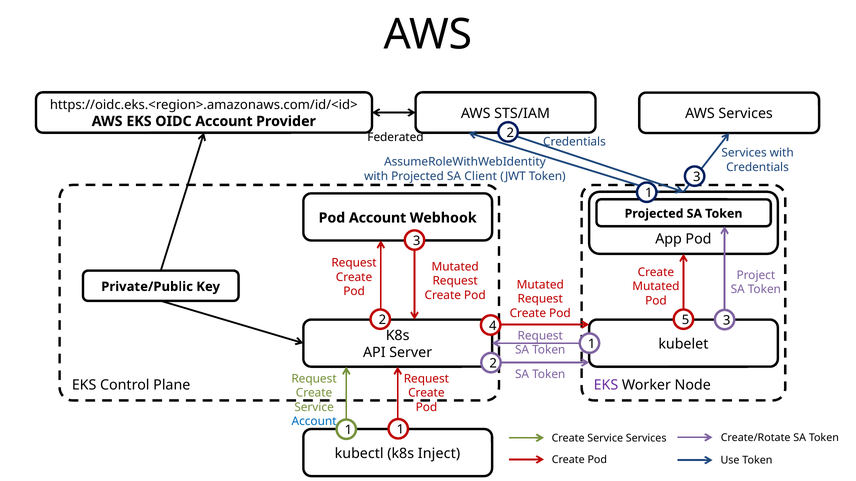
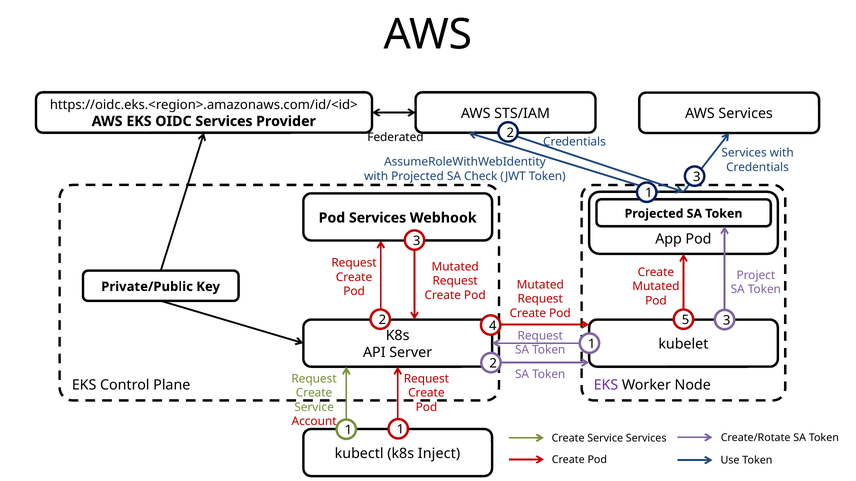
OIDC Account: Account -> Services
Client: Client -> Check
Pod Account: Account -> Services
Account at (314, 422) colour: blue -> red
